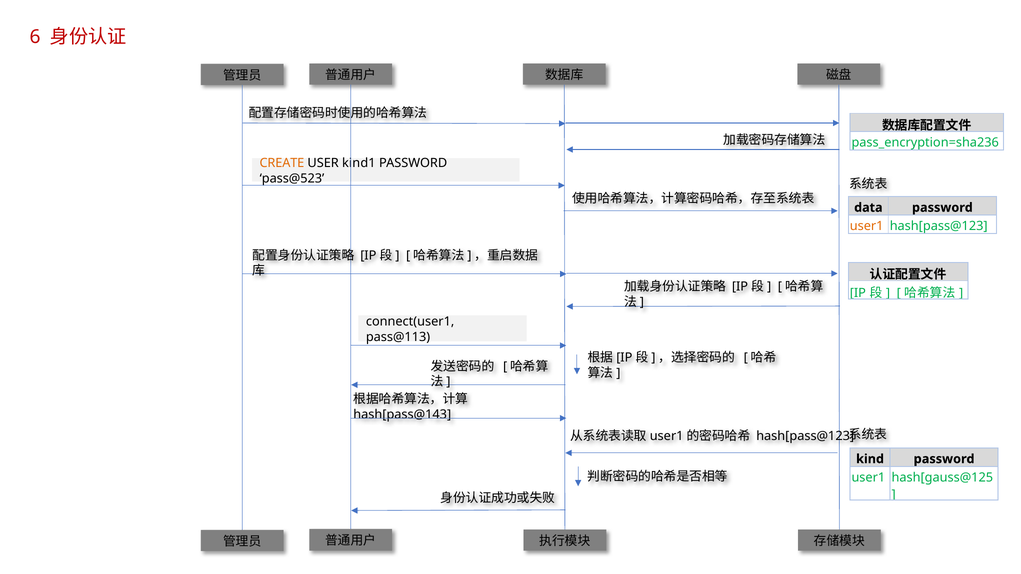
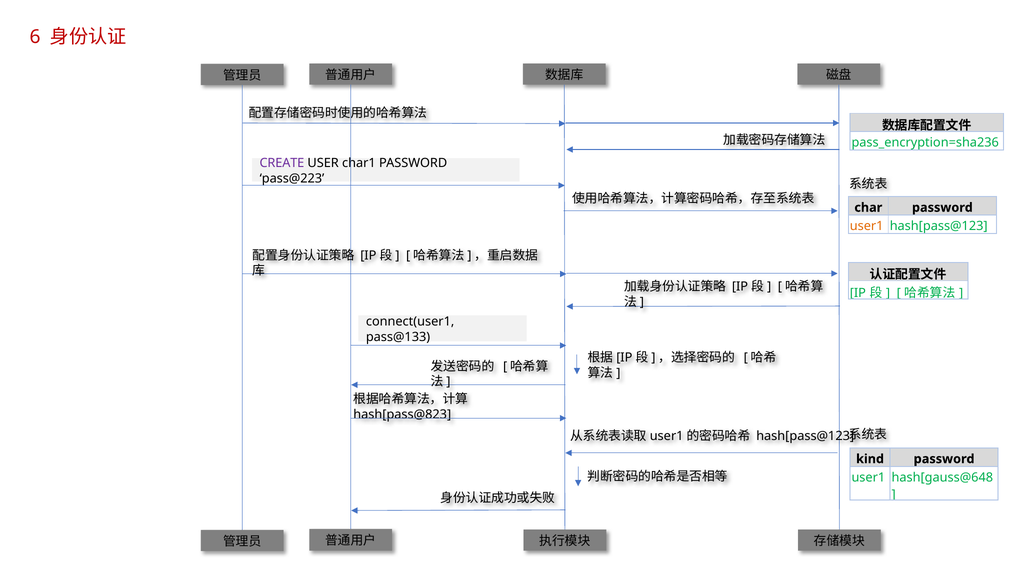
CREATE colour: orange -> purple
kind1: kind1 -> char1
pass@523: pass@523 -> pass@223
data: data -> char
pass@113: pass@113 -> pass@133
hash[pass@143: hash[pass@143 -> hash[pass@823
hash[gauss@125: hash[gauss@125 -> hash[gauss@648
